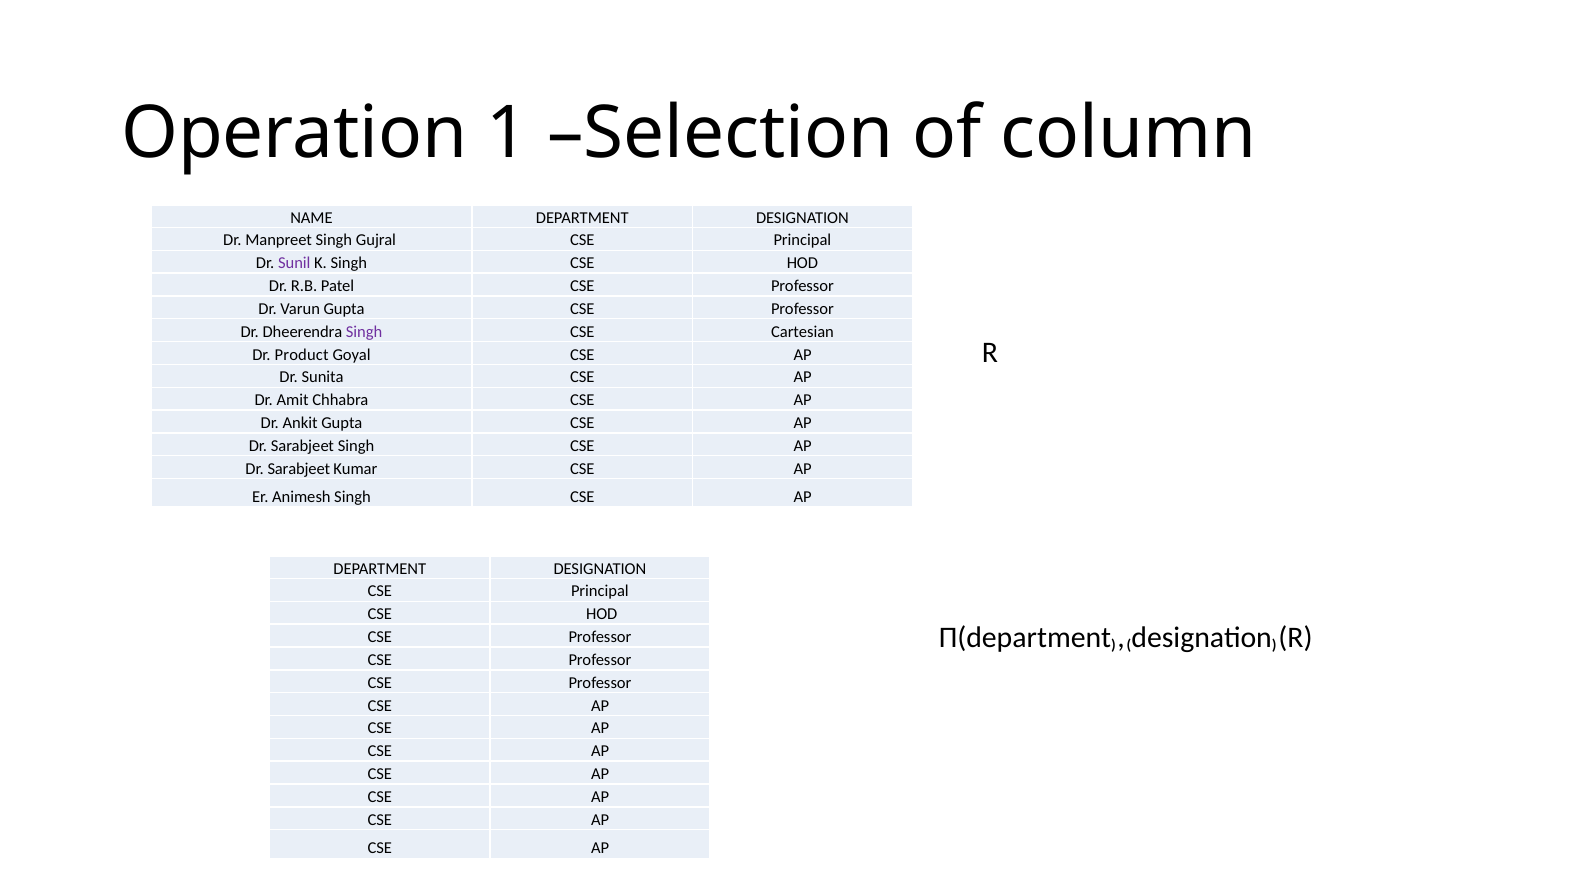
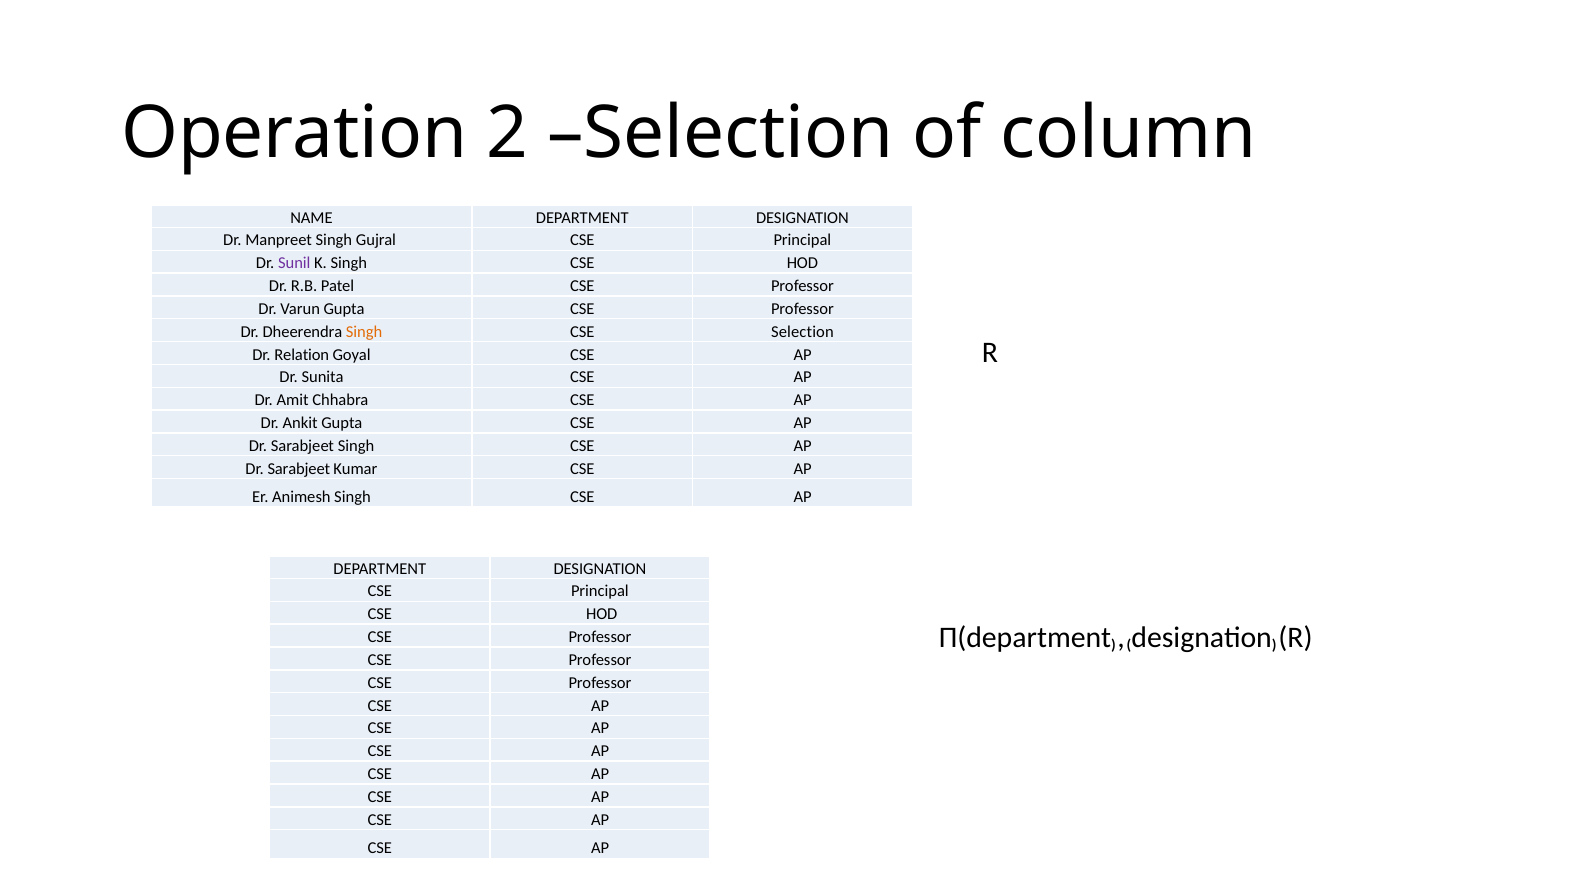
1: 1 -> 2
Singh at (364, 331) colour: purple -> orange
CSE Cartesian: Cartesian -> Selection
Product: Product -> Relation
